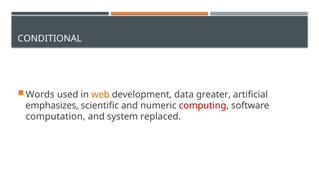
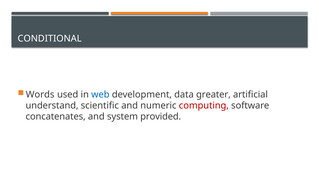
web colour: orange -> blue
emphasizes: emphasizes -> understand
computation: computation -> concatenates
replaced: replaced -> provided
